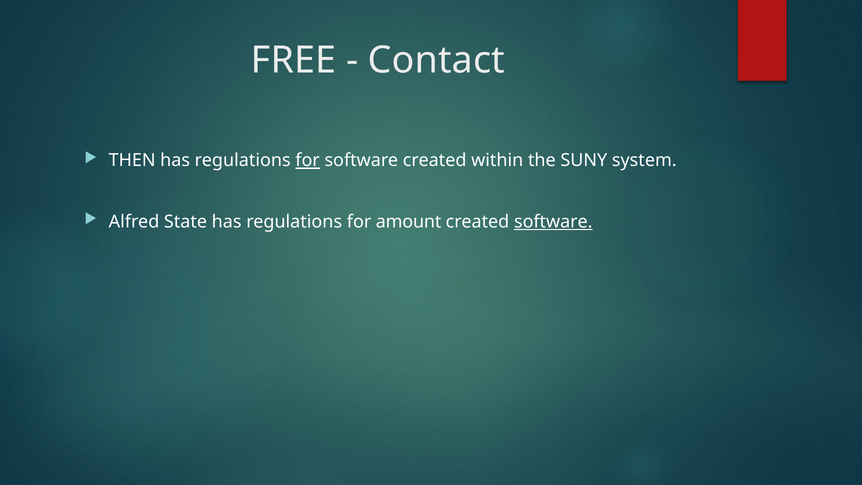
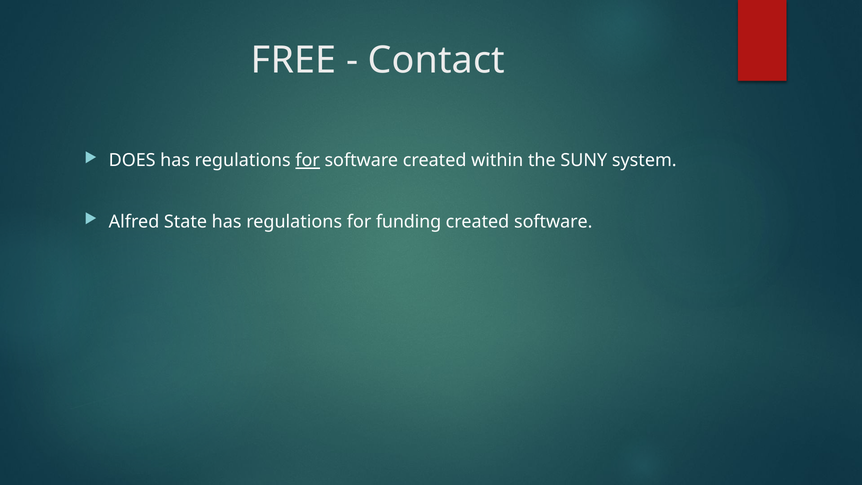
THEN: THEN -> DOES
amount: amount -> funding
software at (553, 222) underline: present -> none
